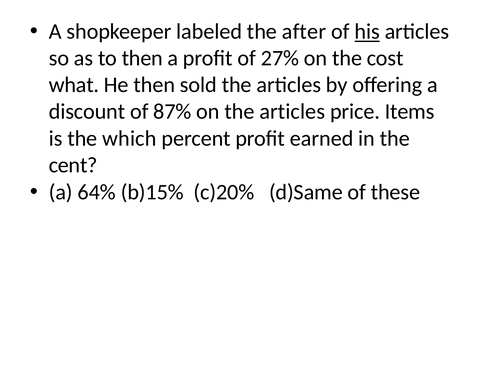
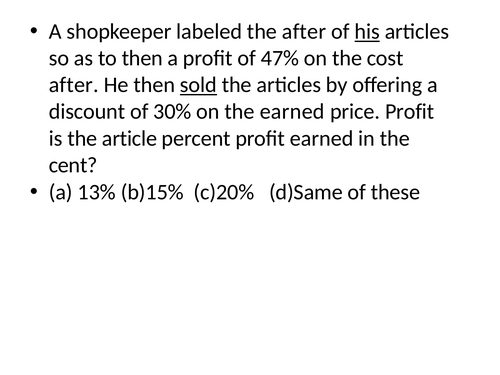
27%: 27% -> 47%
what at (74, 85): what -> after
sold underline: none -> present
87%: 87% -> 30%
on the articles: articles -> earned
price Items: Items -> Profit
which: which -> article
64%: 64% -> 13%
